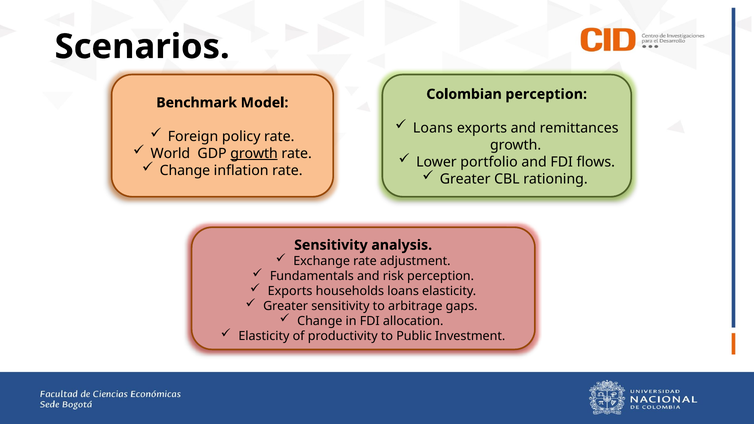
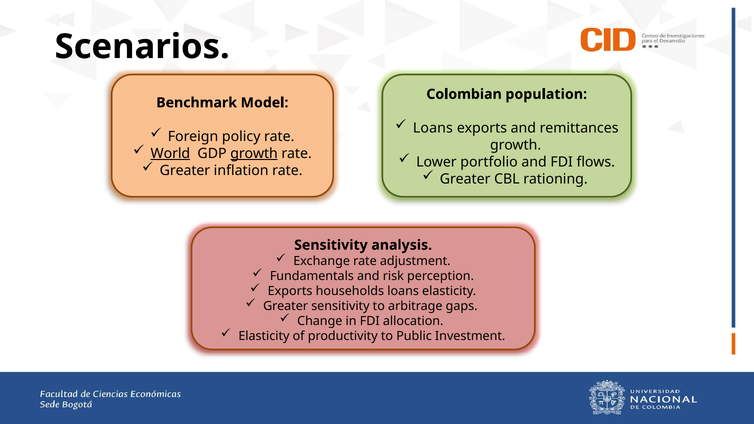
Colombian perception: perception -> population
World underline: none -> present
Change at (185, 171): Change -> Greater
